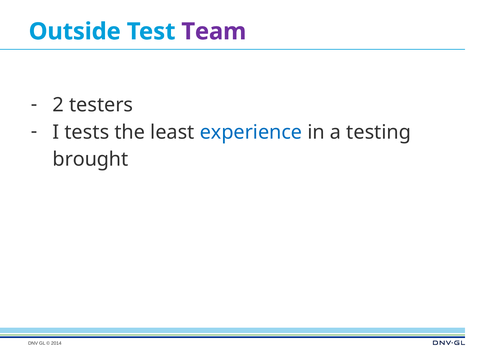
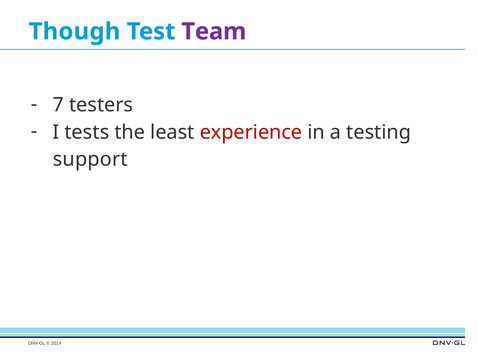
Outside: Outside -> Though
2: 2 -> 7
experience colour: blue -> red
brought: brought -> support
